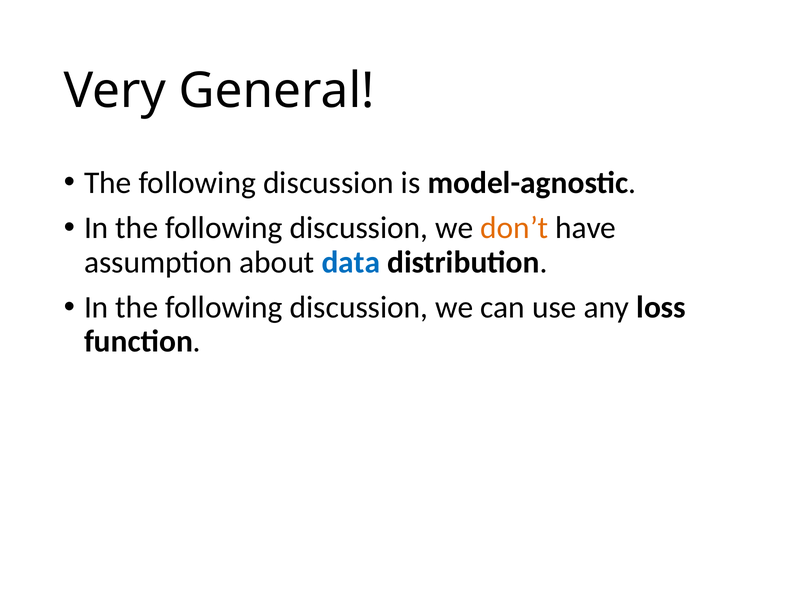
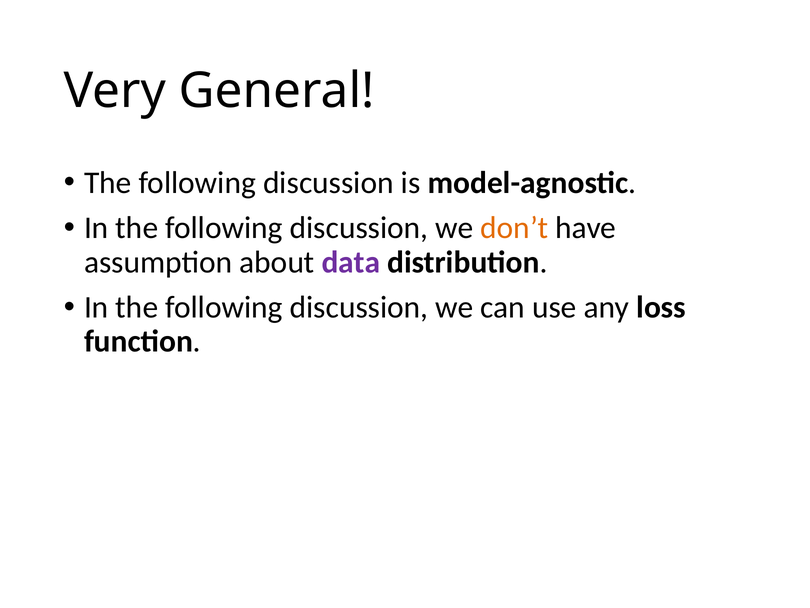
data colour: blue -> purple
